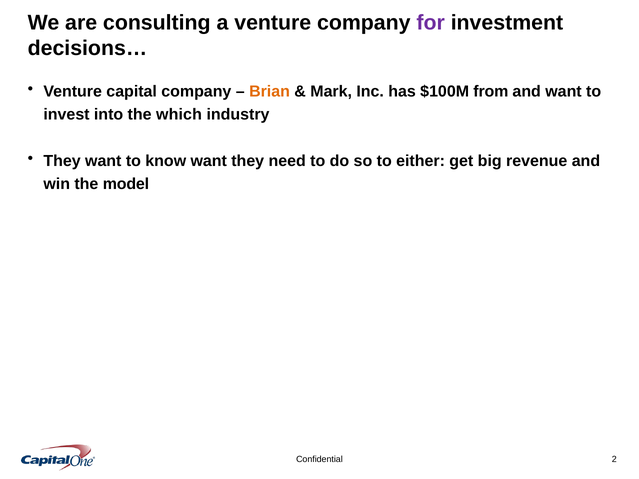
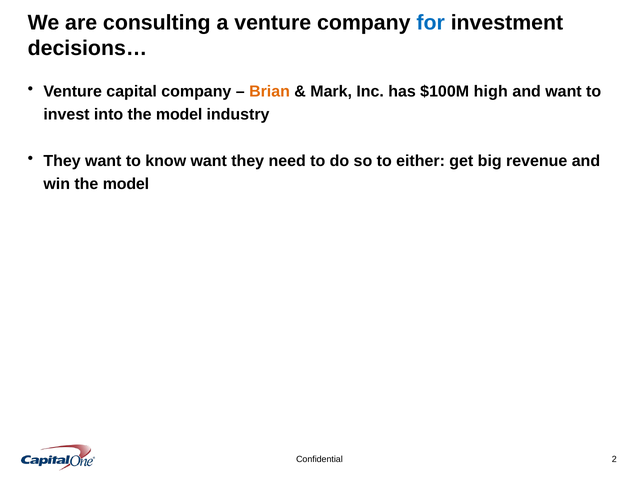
for colour: purple -> blue
from: from -> high
into the which: which -> model
